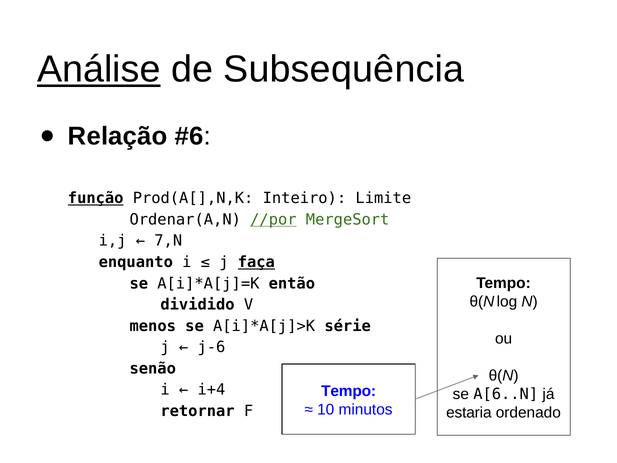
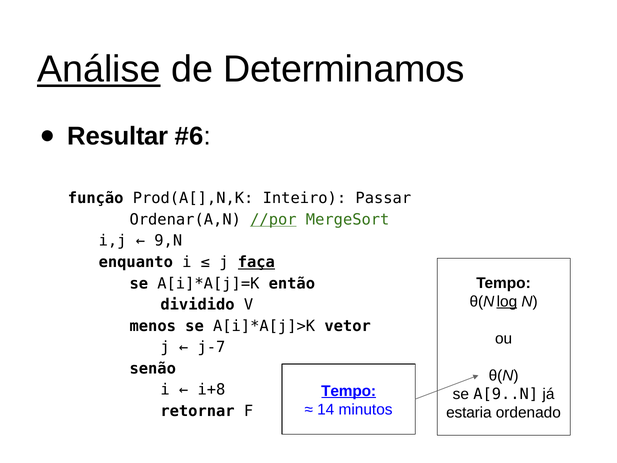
Subsequência: Subsequência -> Determinamos
Relação: Relação -> Resultar
função underline: present -> none
Limite: Limite -> Passar
7,N: 7,N -> 9,N
log underline: none -> present
série: série -> vetor
j-6: j-6 -> j-7
i+4: i+4 -> i+8
Tempo at (349, 391) underline: none -> present
A[6..N: A[6..N -> A[9..N
10: 10 -> 14
